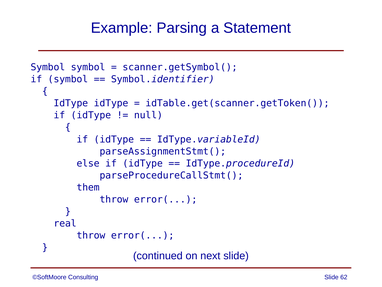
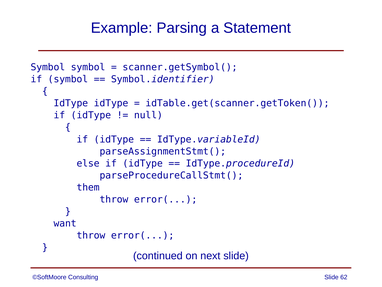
real: real -> want
